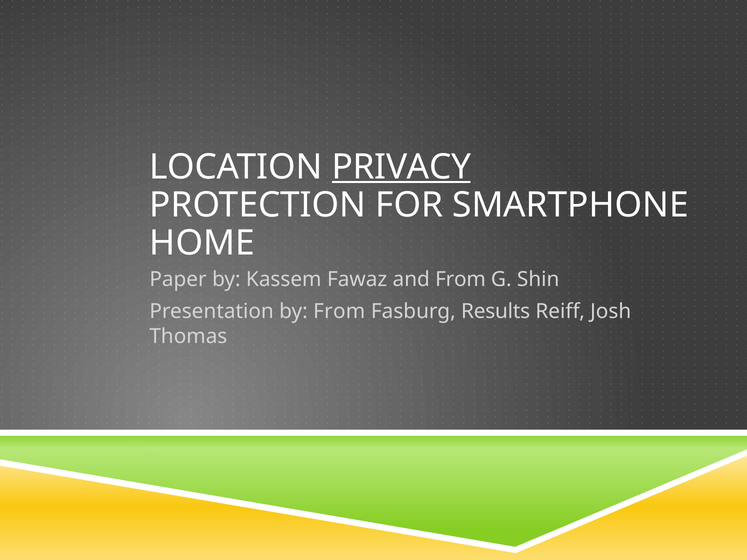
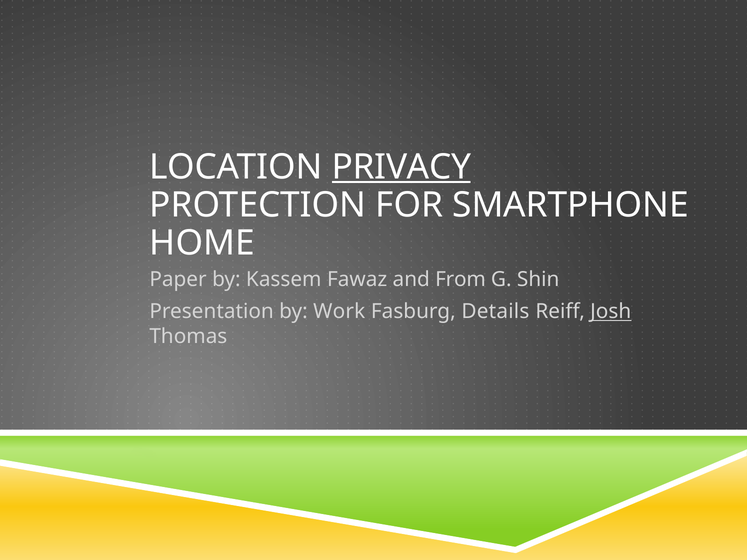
by From: From -> Work
Results: Results -> Details
Josh underline: none -> present
